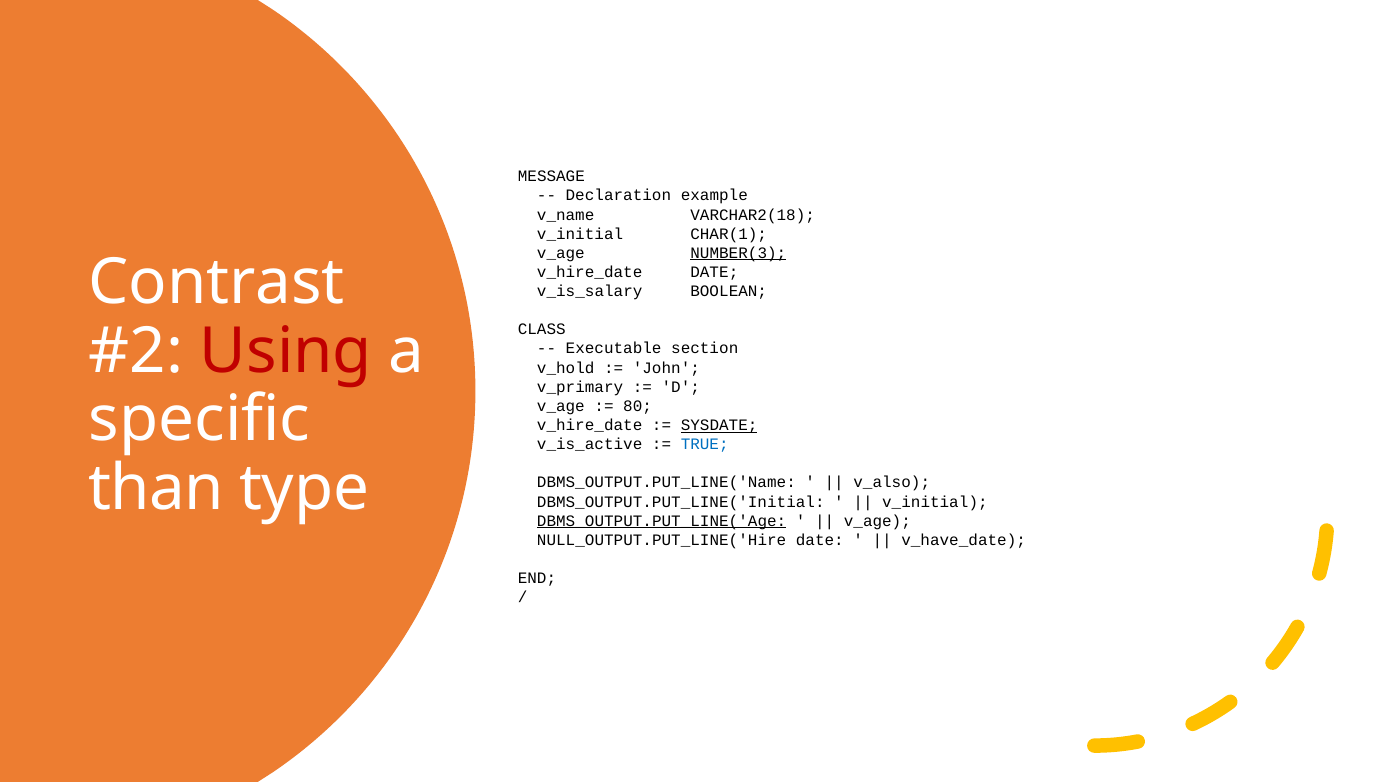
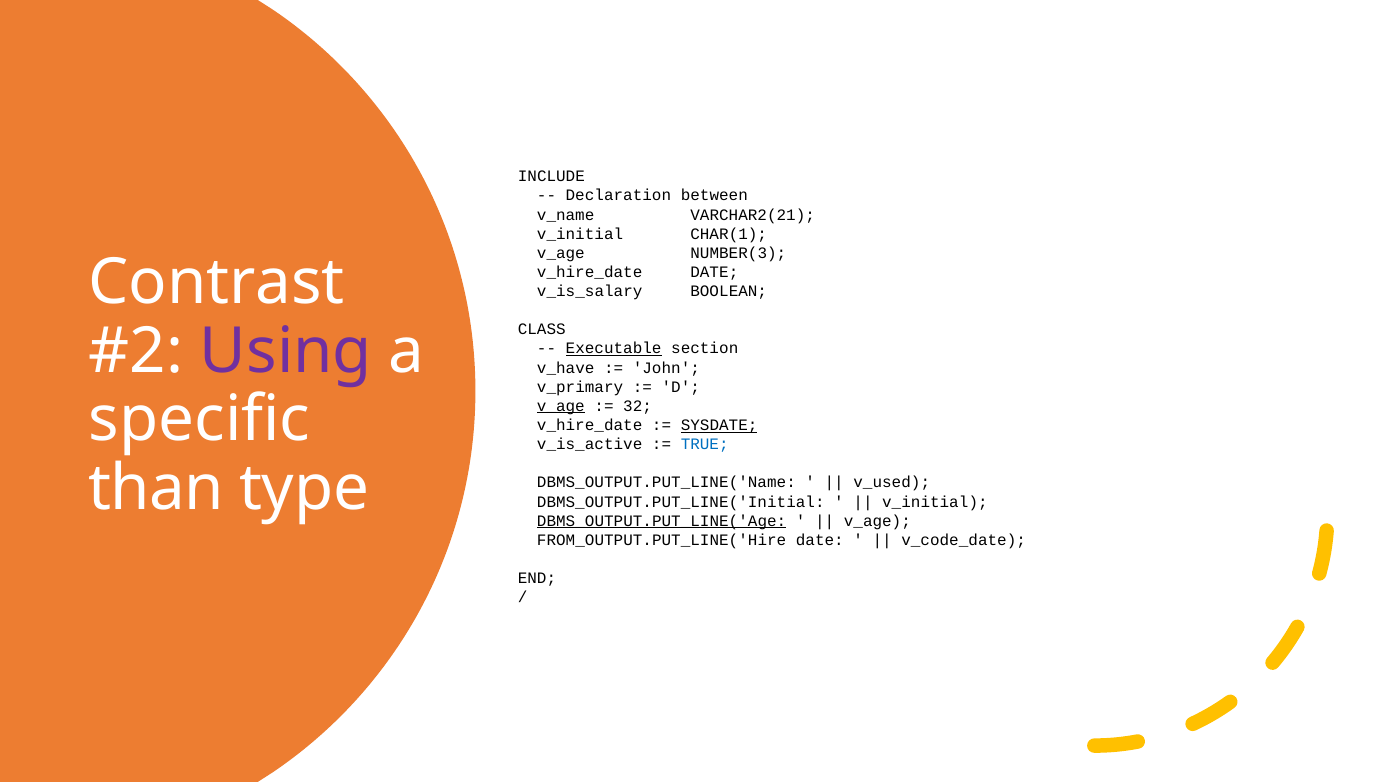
MESSAGE: MESSAGE -> INCLUDE
example: example -> between
VARCHAR2(18: VARCHAR2(18 -> VARCHAR2(21
NUMBER(3 underline: present -> none
Using colour: red -> purple
Executable underline: none -> present
v_hold: v_hold -> v_have
v_age at (561, 406) underline: none -> present
80: 80 -> 32
v_also: v_also -> v_used
NULL_OUTPUT.PUT_LINE('Hire: NULL_OUTPUT.PUT_LINE('Hire -> FROM_OUTPUT.PUT_LINE('Hire
v_have_date: v_have_date -> v_code_date
